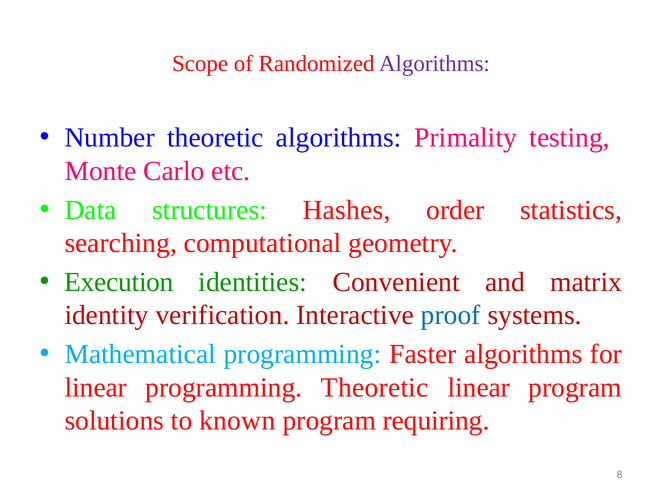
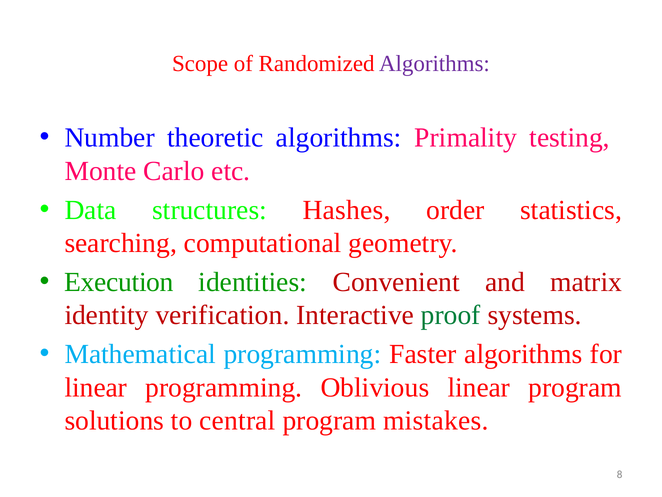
proof colour: blue -> green
programming Theoretic: Theoretic -> Oblivious
known: known -> central
requiring: requiring -> mistakes
